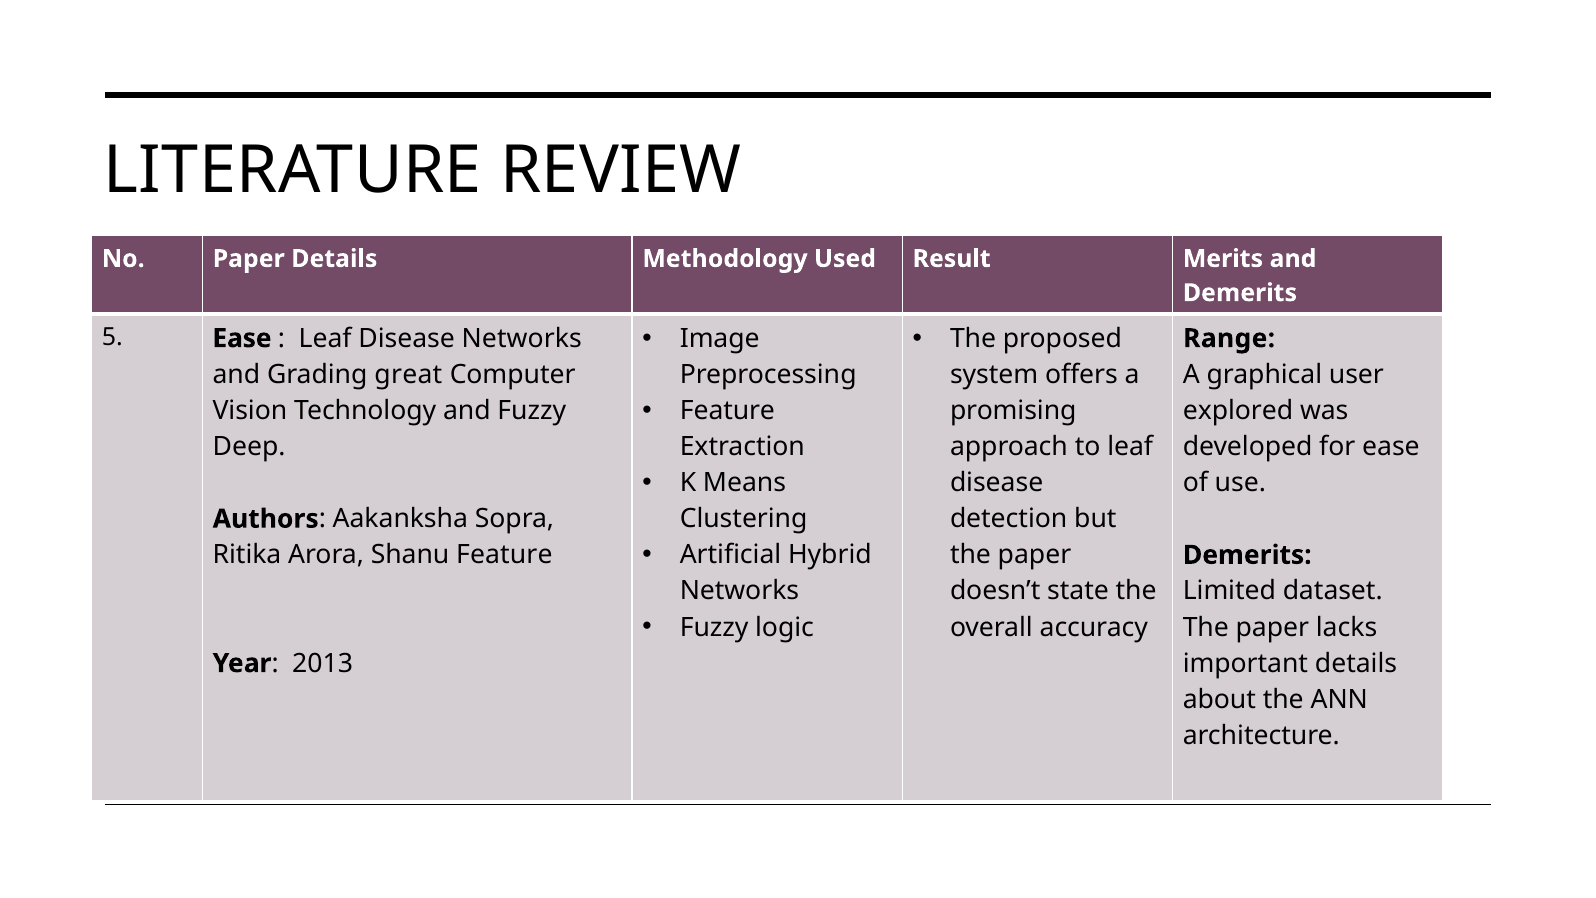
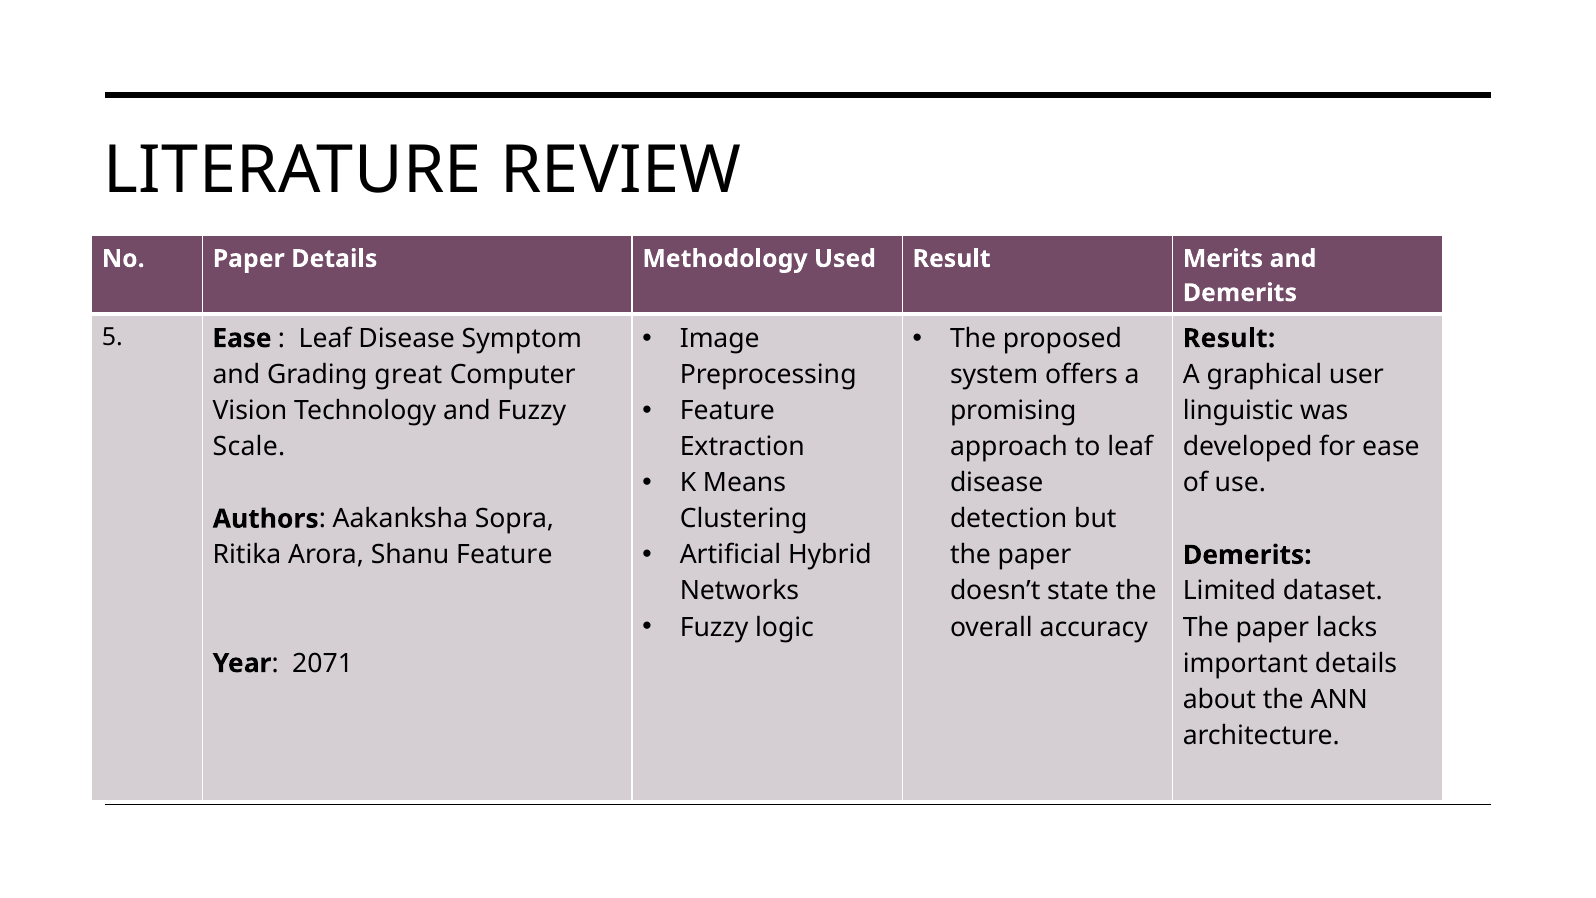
Disease Networks: Networks -> Symptom
Range at (1229, 338): Range -> Result
explored: explored -> linguistic
Deep: Deep -> Scale
2013: 2013 -> 2071
